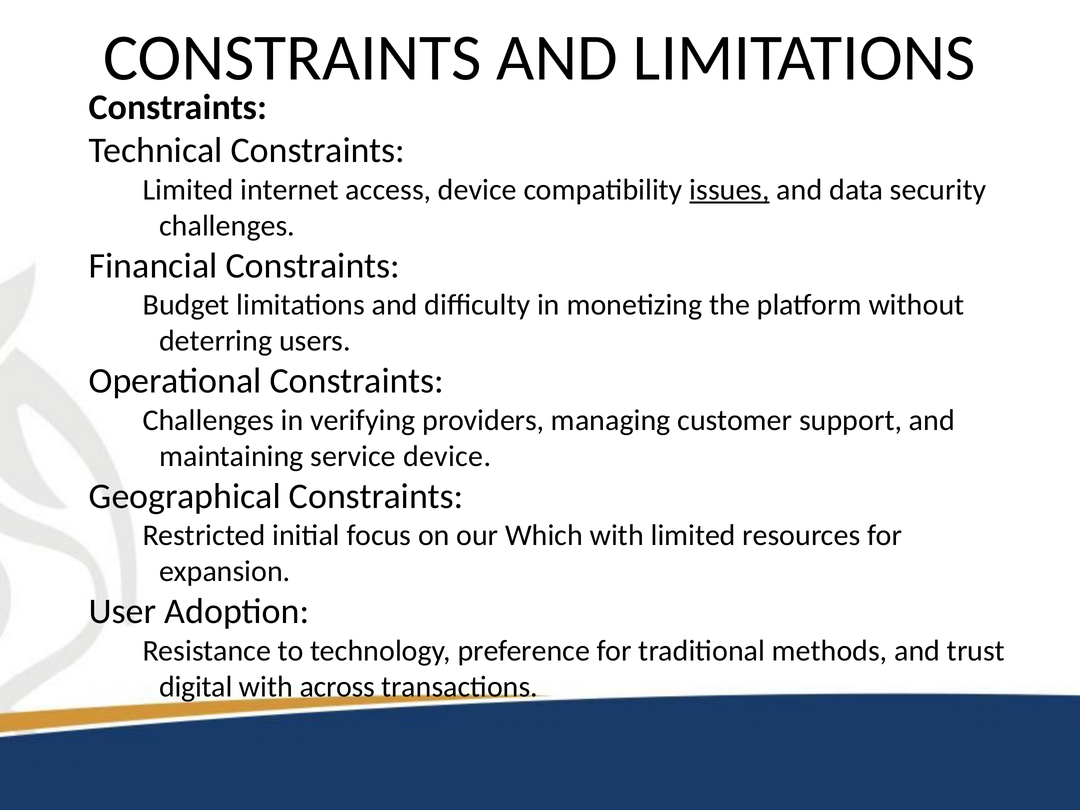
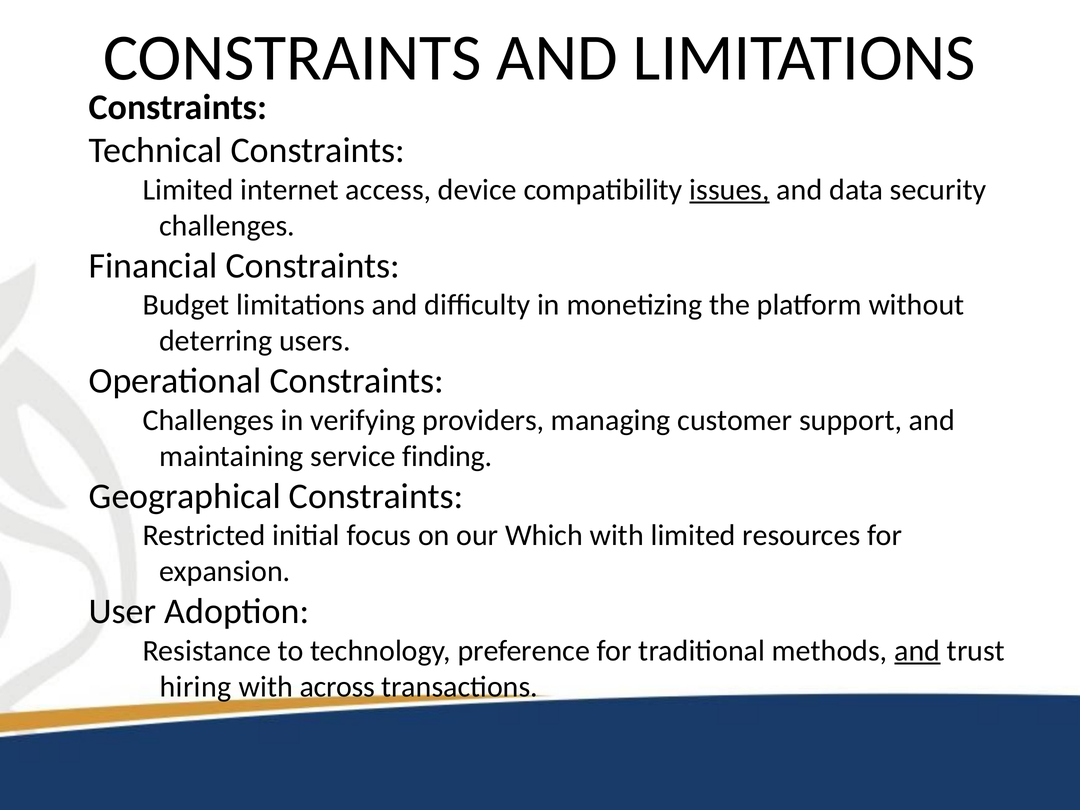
service device: device -> finding
and at (917, 651) underline: none -> present
digital: digital -> hiring
